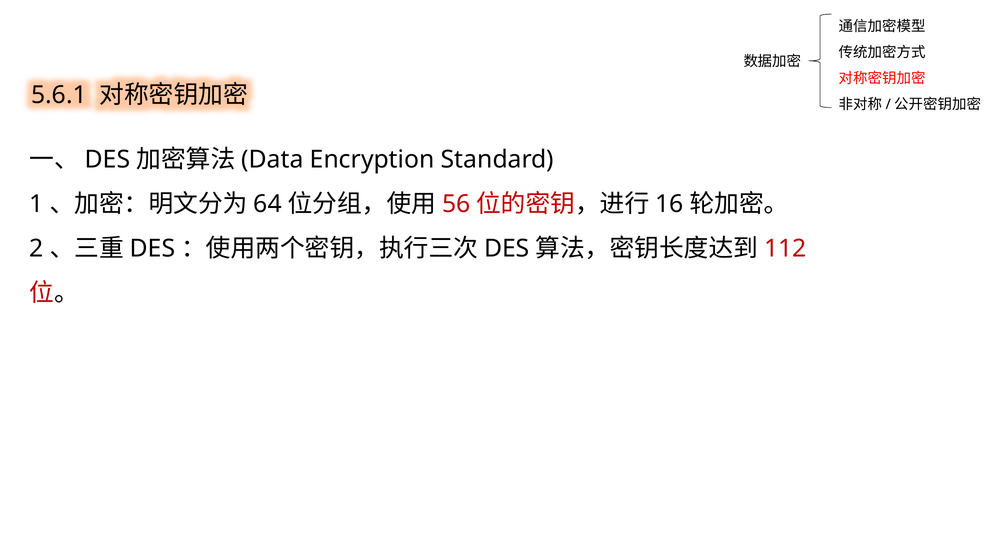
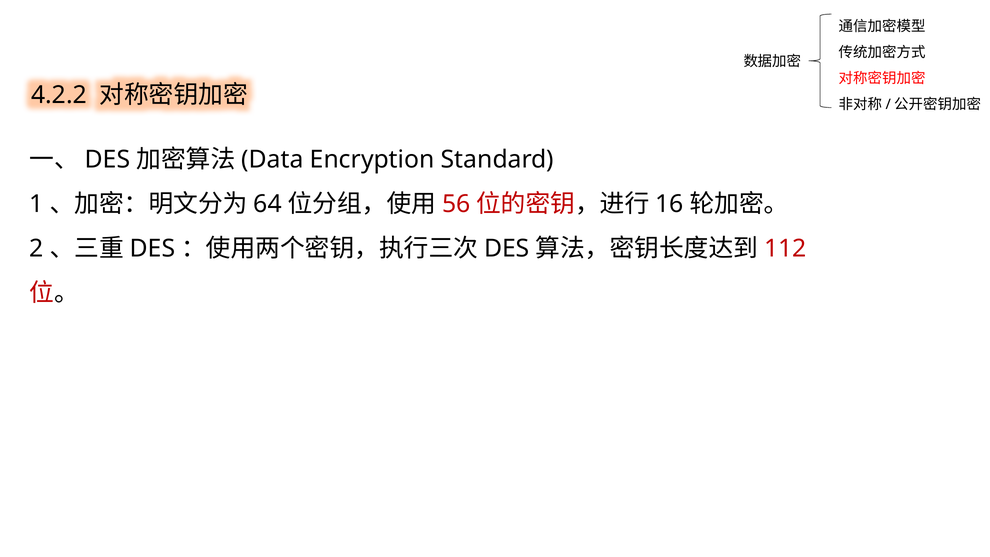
5.6.1: 5.6.1 -> 4.2.2
